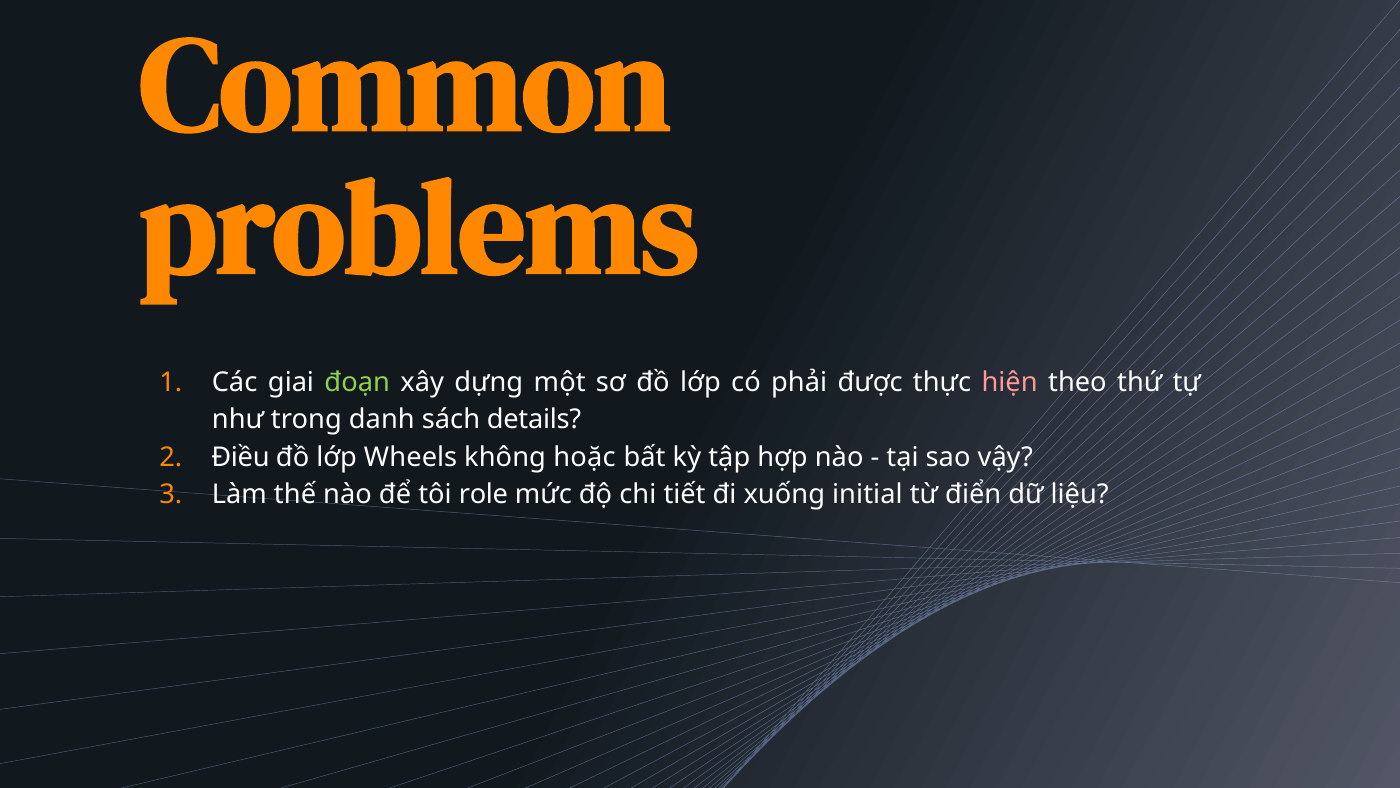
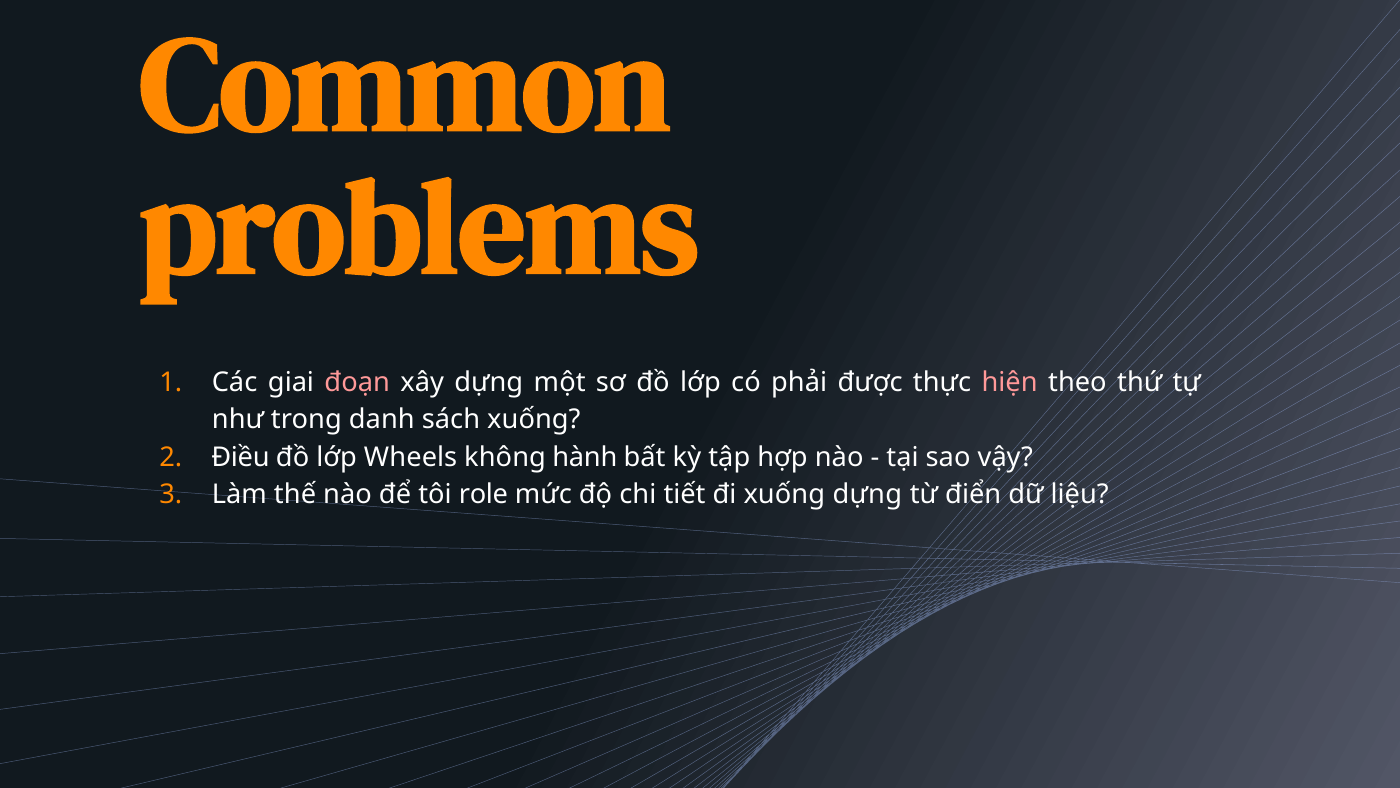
đoạn colour: light green -> pink
sách details: details -> xuống
hoặc: hoặc -> hành
xuống initial: initial -> dựng
